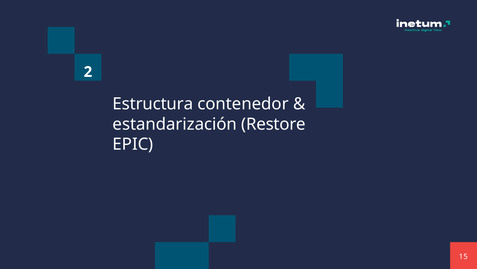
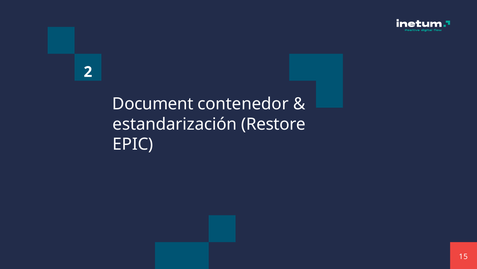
Estructura: Estructura -> Document
